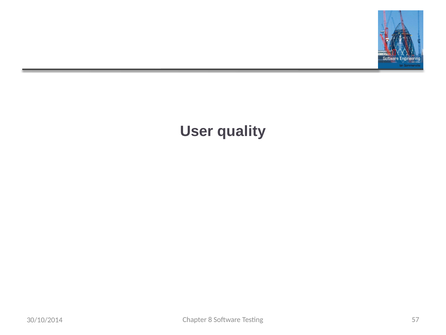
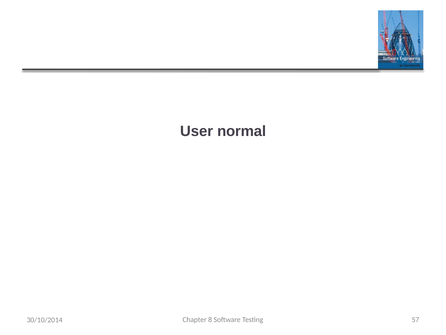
quality: quality -> normal
